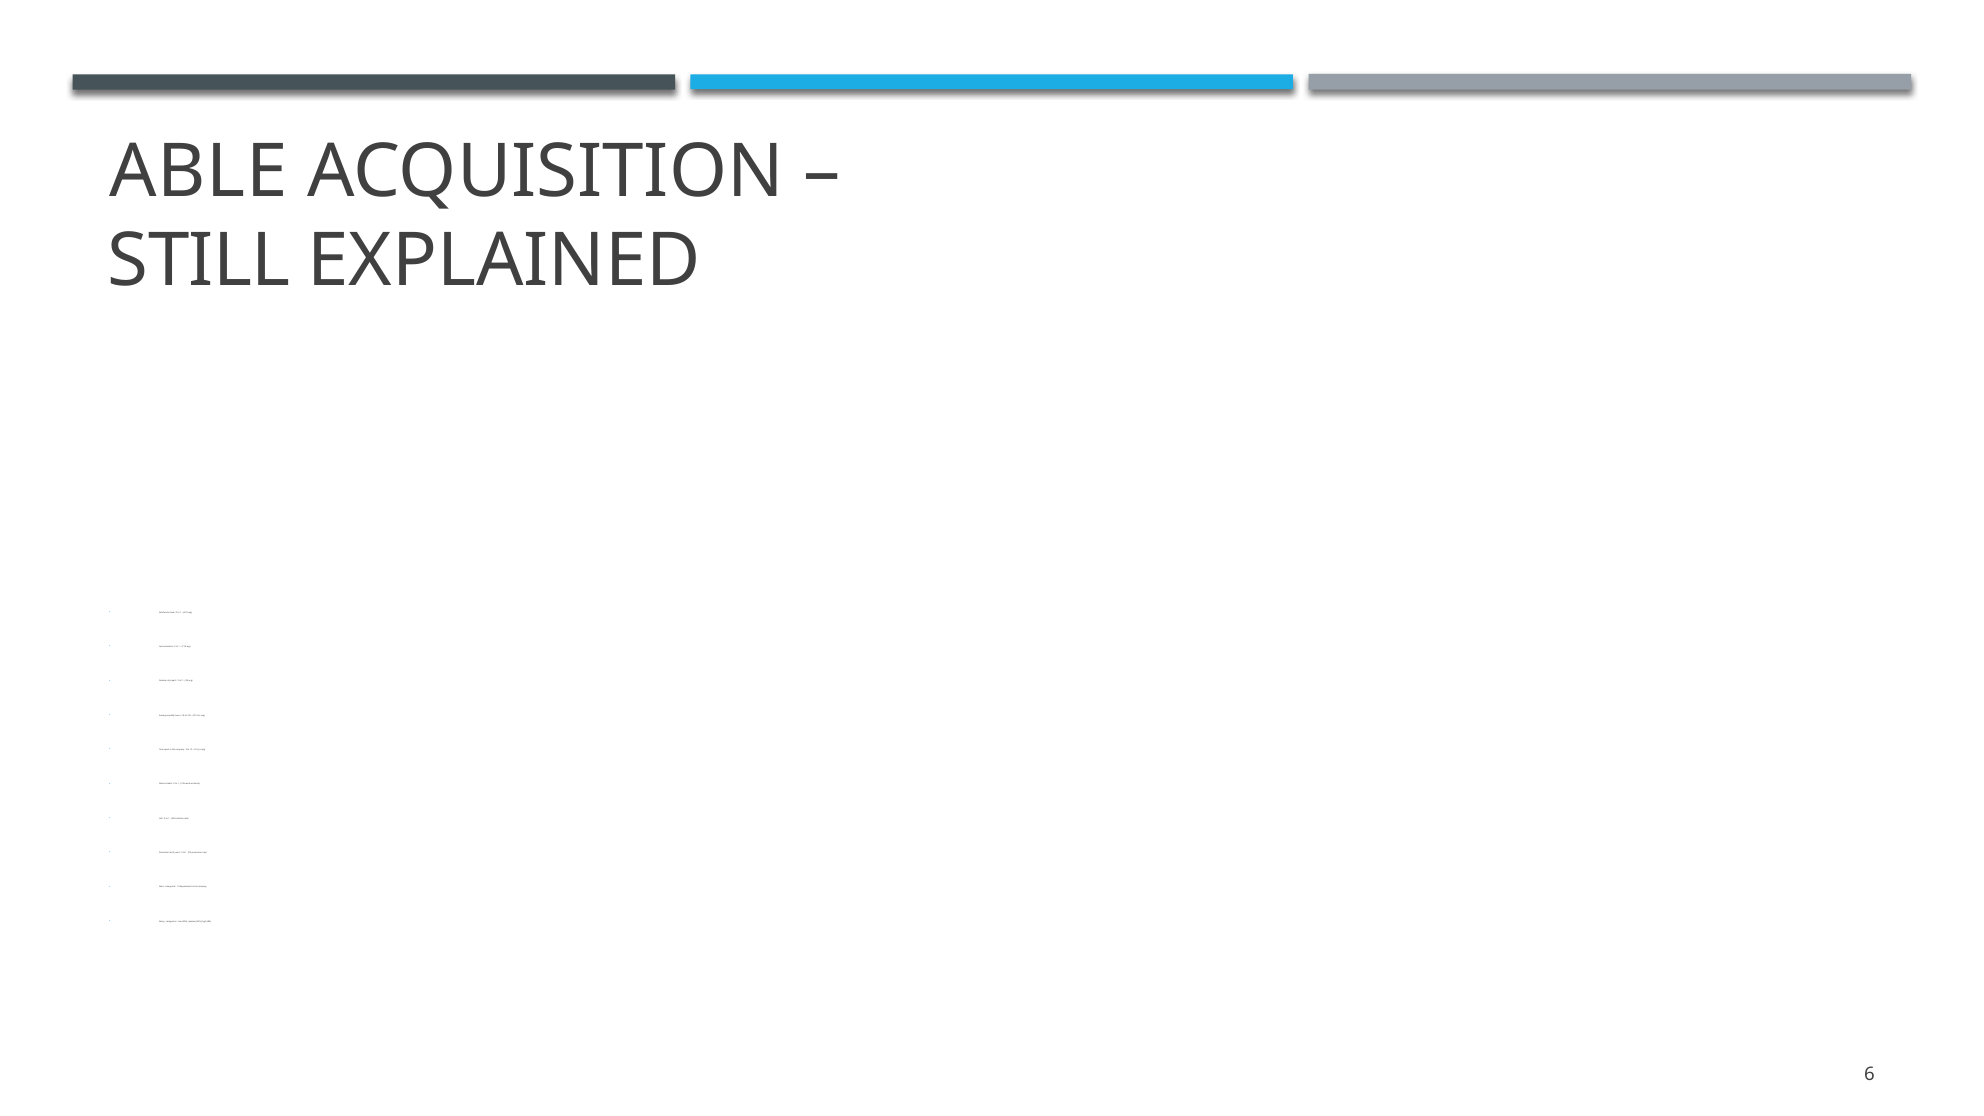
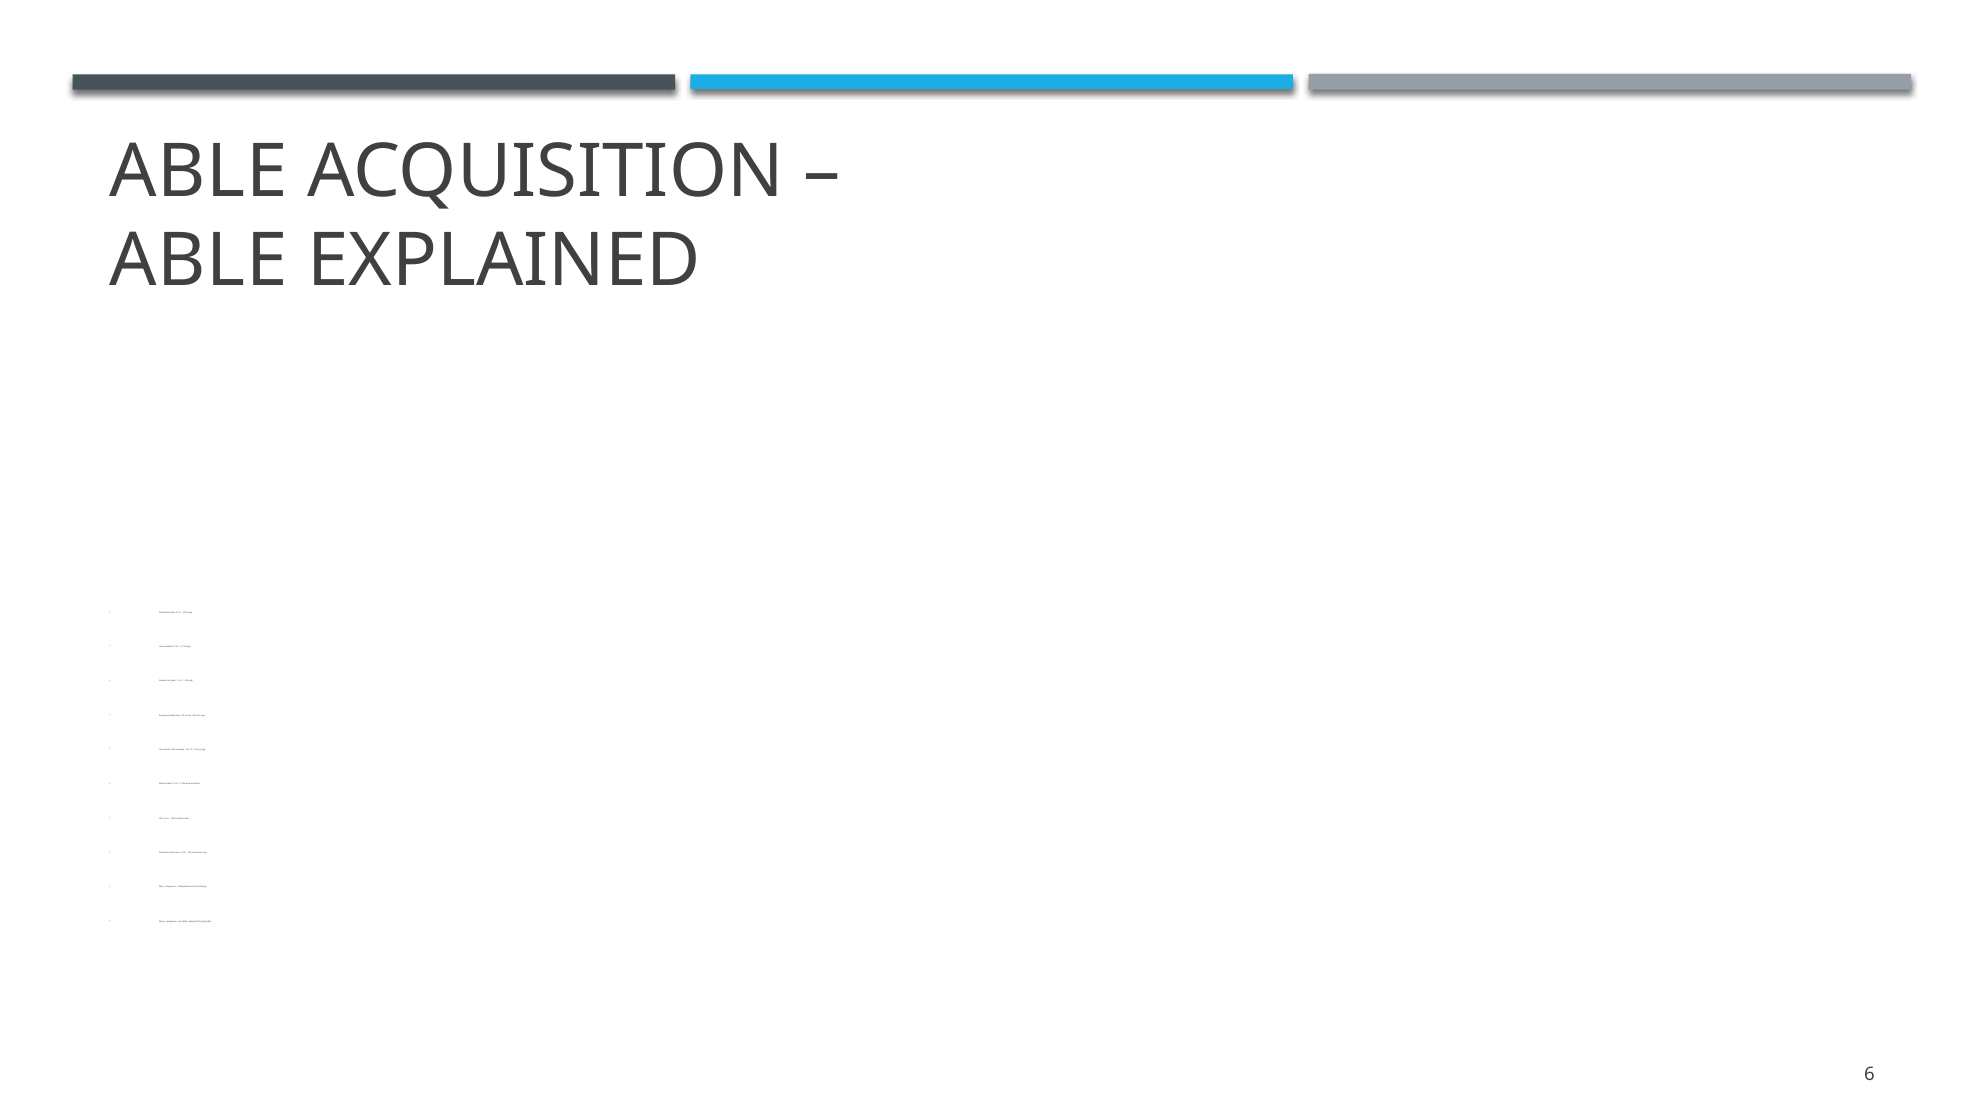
STILL at (199, 261): STILL -> ABLE
